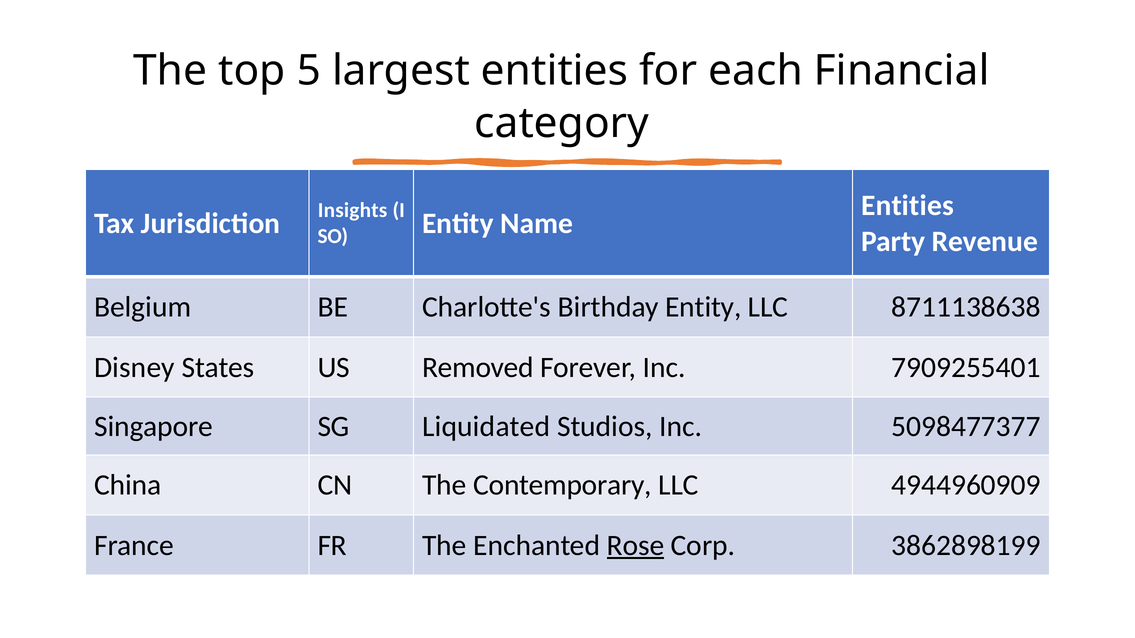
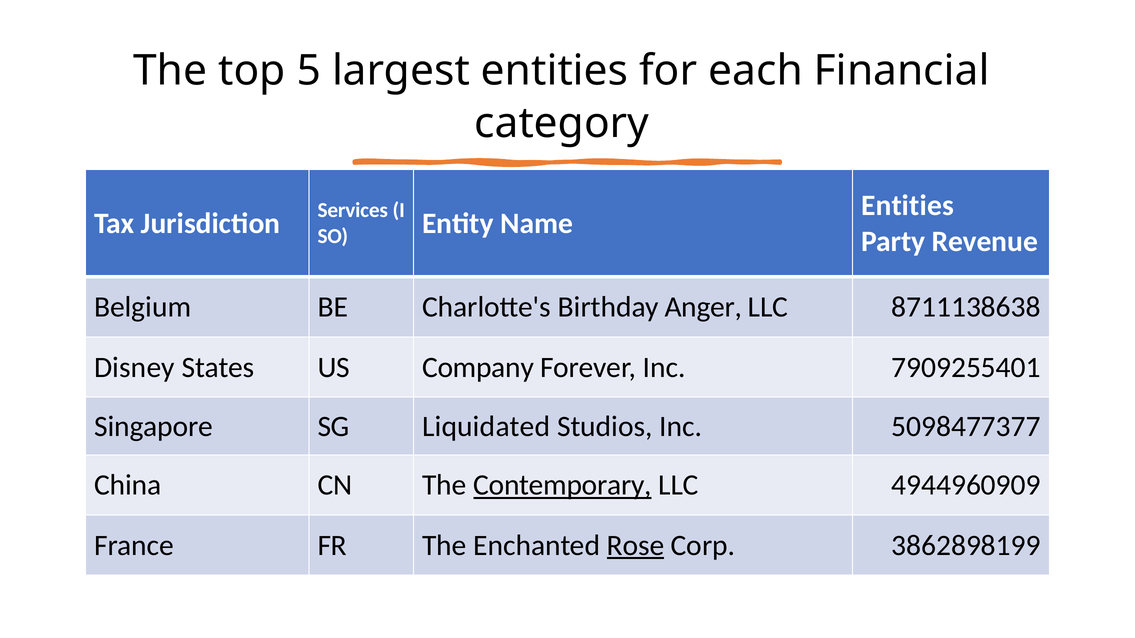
Insights: Insights -> Services
Birthday Entity: Entity -> Anger
Removed: Removed -> Company
Contemporary underline: none -> present
